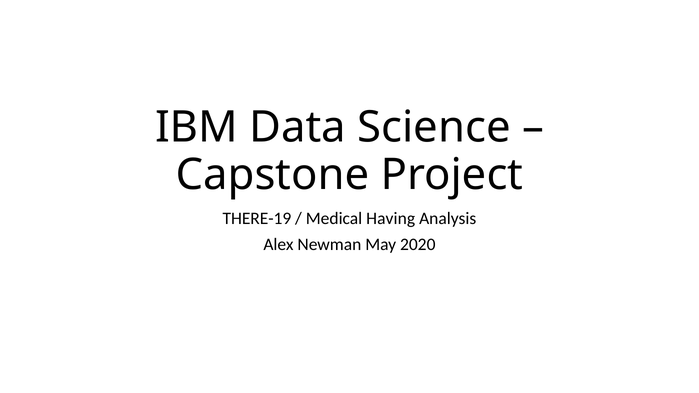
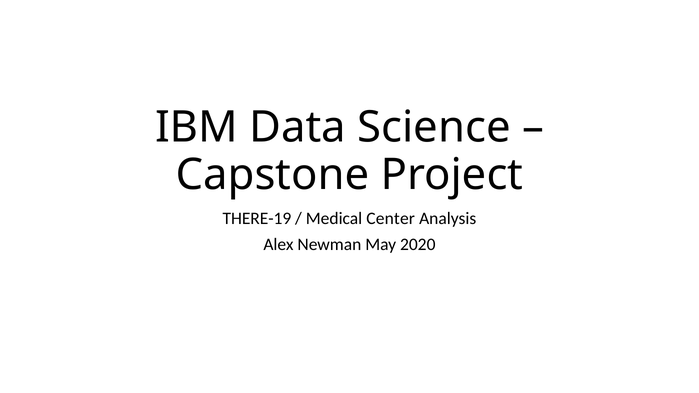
Having: Having -> Center
